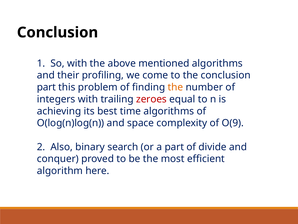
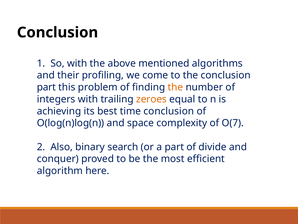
zeroes colour: red -> orange
time algorithms: algorithms -> conclusion
O(9: O(9 -> O(7
